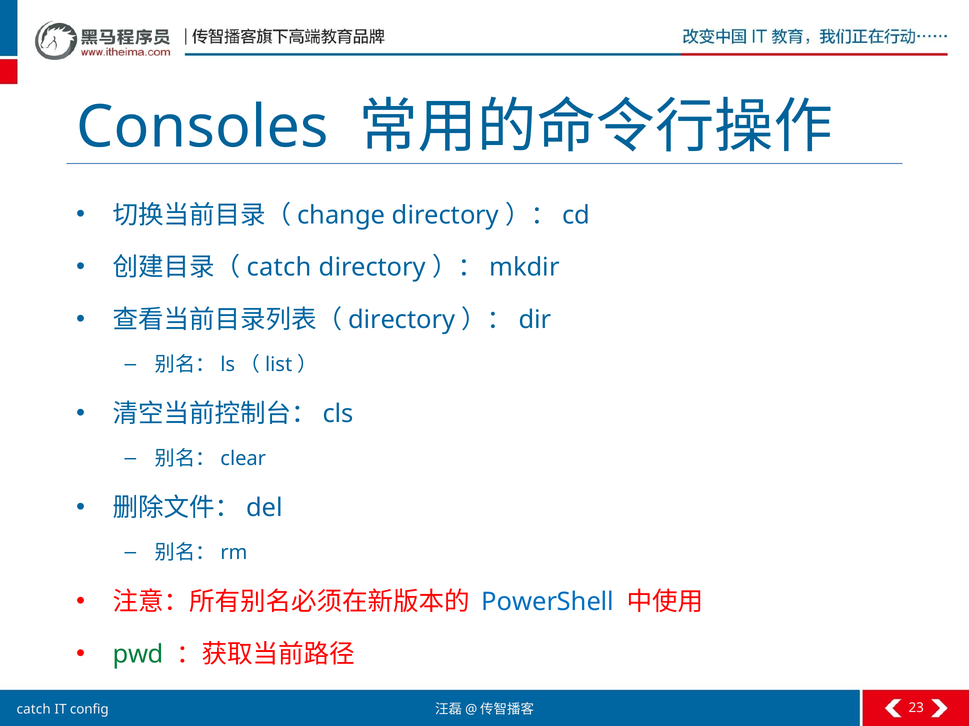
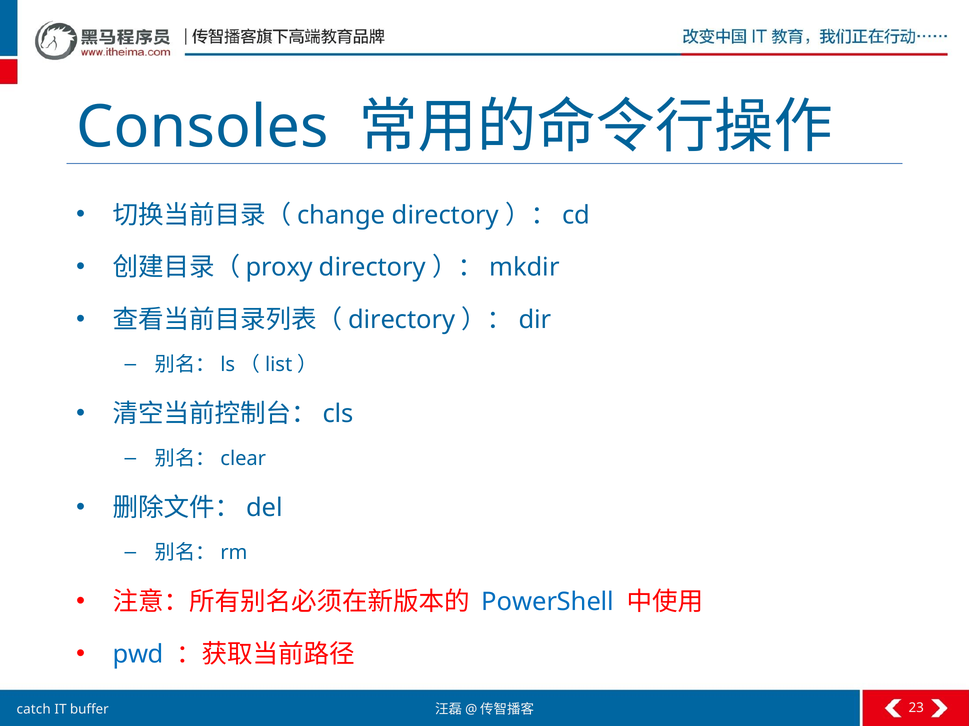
catch at (279, 268): catch -> proxy
pwd colour: green -> blue
config: config -> buffer
